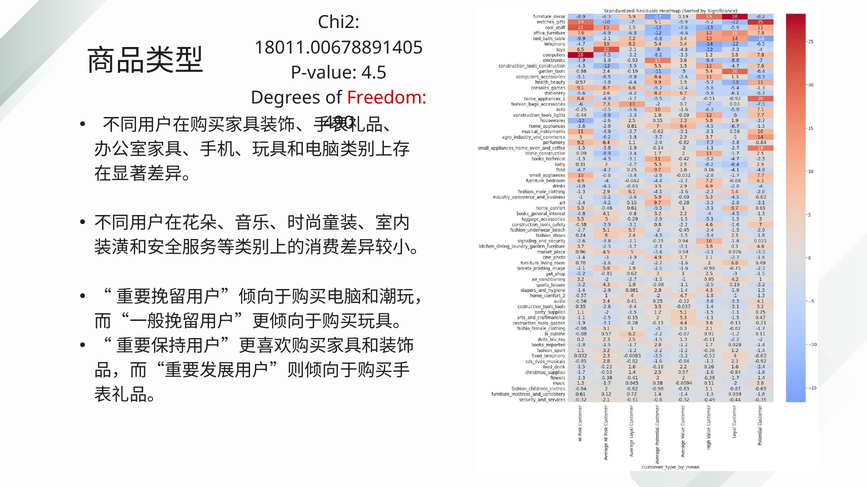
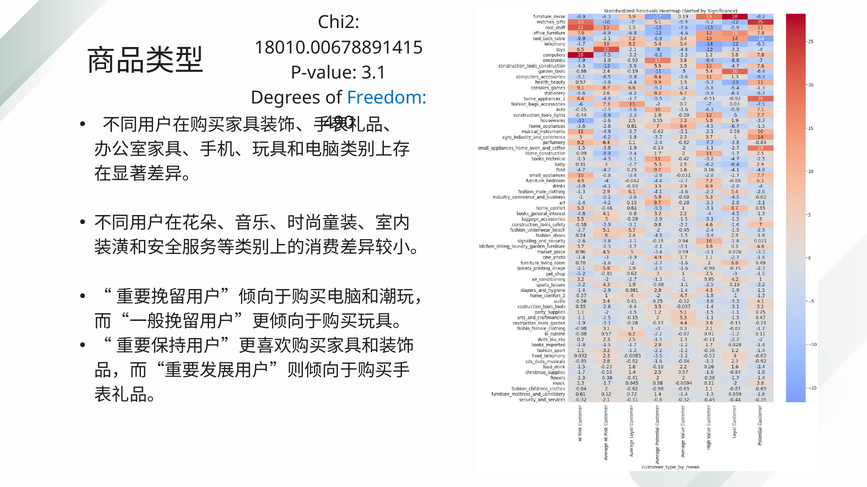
18011.00678891405: 18011.00678891405 -> 18010.00678891415
4.5: 4.5 -> 3.1
Freedom colour: red -> blue
